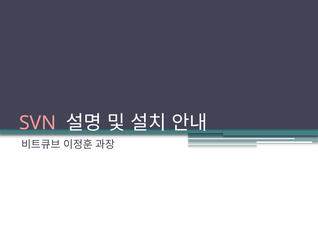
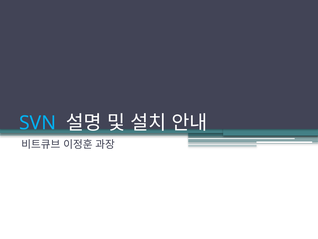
SVN colour: pink -> light blue
